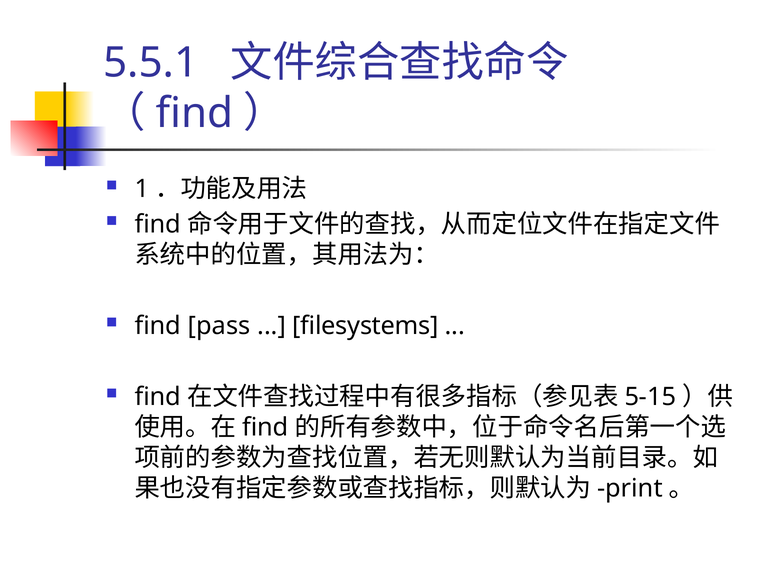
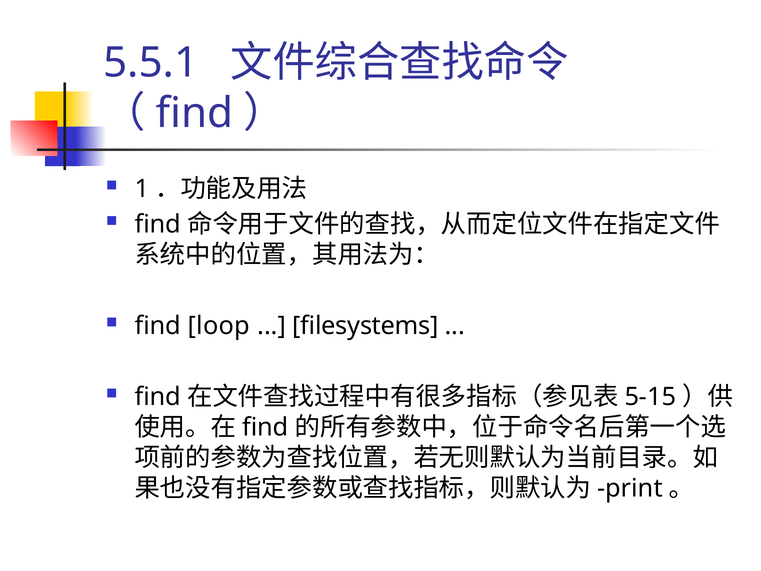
pass: pass -> loop
